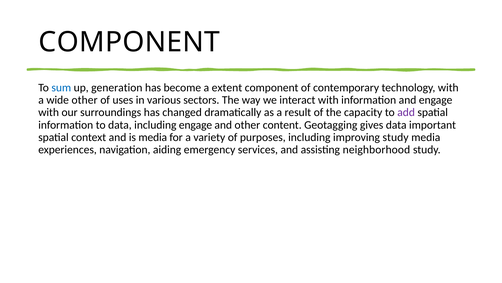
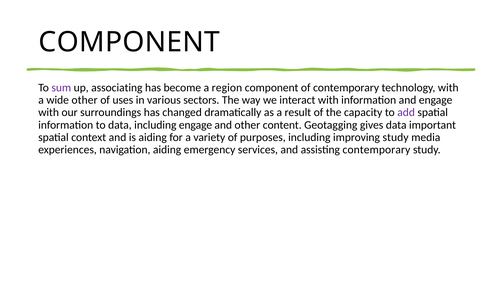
sum colour: blue -> purple
generation: generation -> associating
extent: extent -> region
is media: media -> aiding
assisting neighborhood: neighborhood -> contemporary
